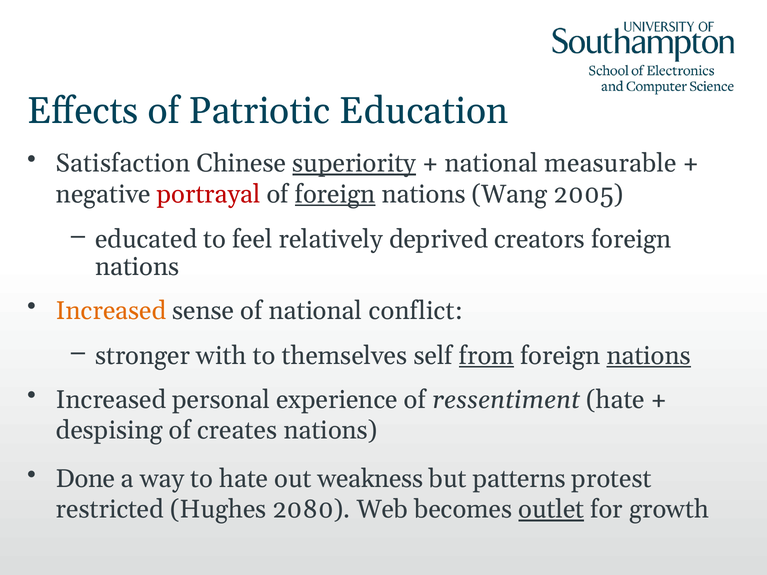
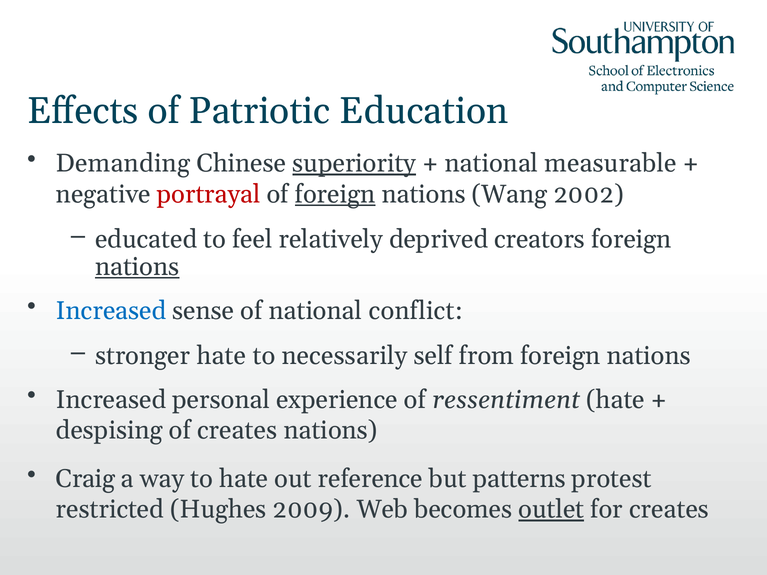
Satisfaction: Satisfaction -> Demanding
2005: 2005 -> 2002
nations at (137, 267) underline: none -> present
Increased at (111, 311) colour: orange -> blue
stronger with: with -> hate
themselves: themselves -> necessarily
from underline: present -> none
nations at (649, 356) underline: present -> none
Done: Done -> Craig
weakness: weakness -> reference
2080: 2080 -> 2009
for growth: growth -> creates
